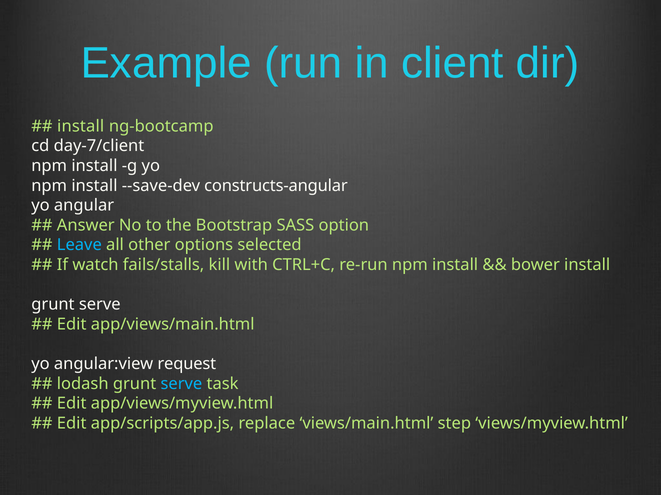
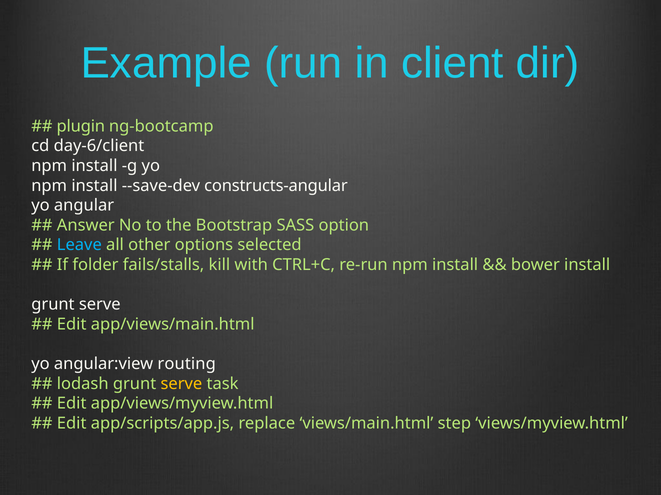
install at (81, 126): install -> plugin
day-7/client: day-7/client -> day-6/client
watch: watch -> folder
request: request -> routing
serve at (181, 384) colour: light blue -> yellow
